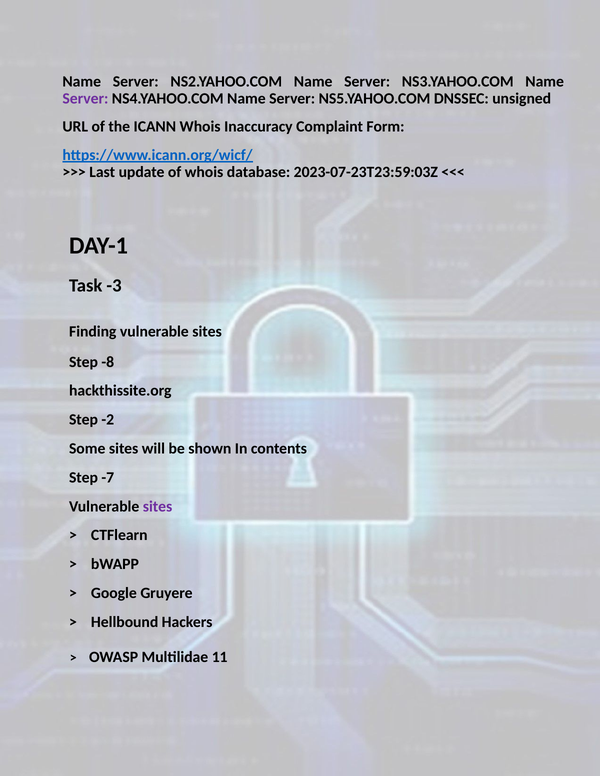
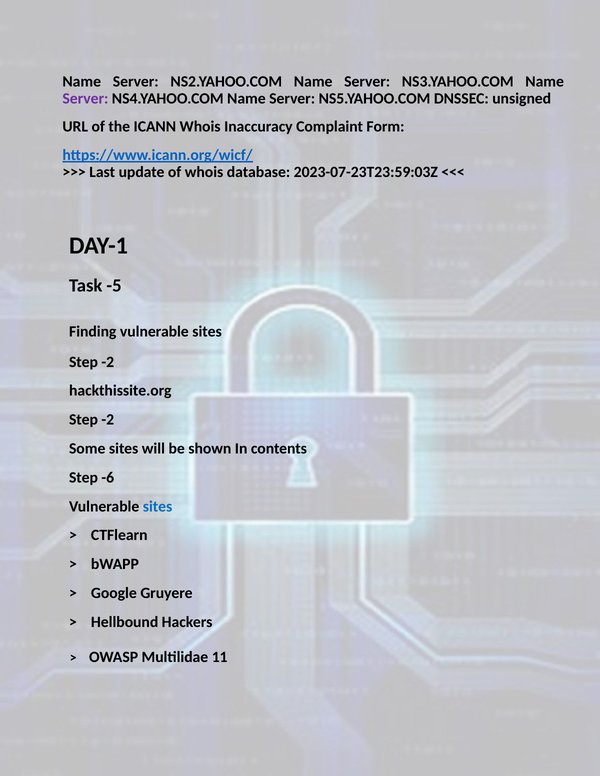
-3: -3 -> -5
-8 at (108, 362): -8 -> -2
-7: -7 -> -6
sites at (158, 507) colour: purple -> blue
